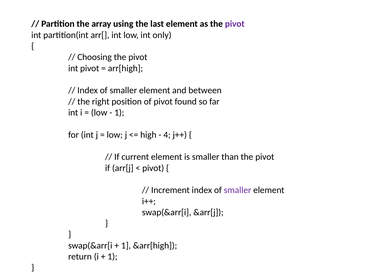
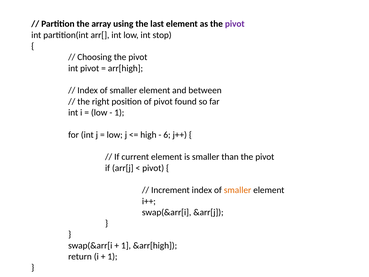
only: only -> stop
4: 4 -> 6
smaller at (238, 190) colour: purple -> orange
